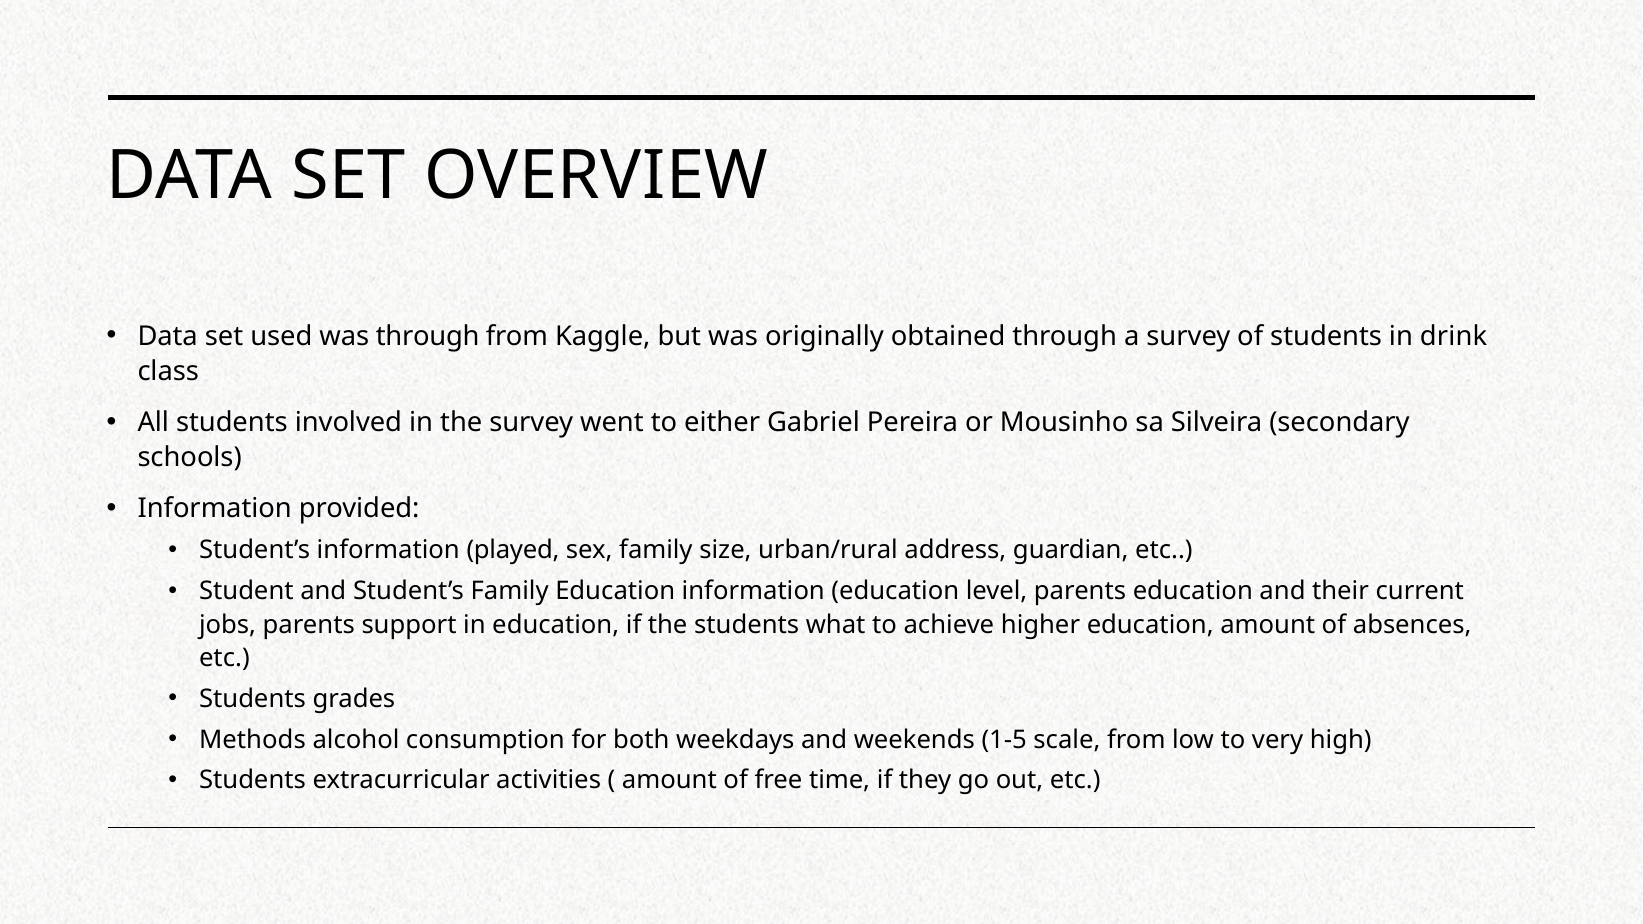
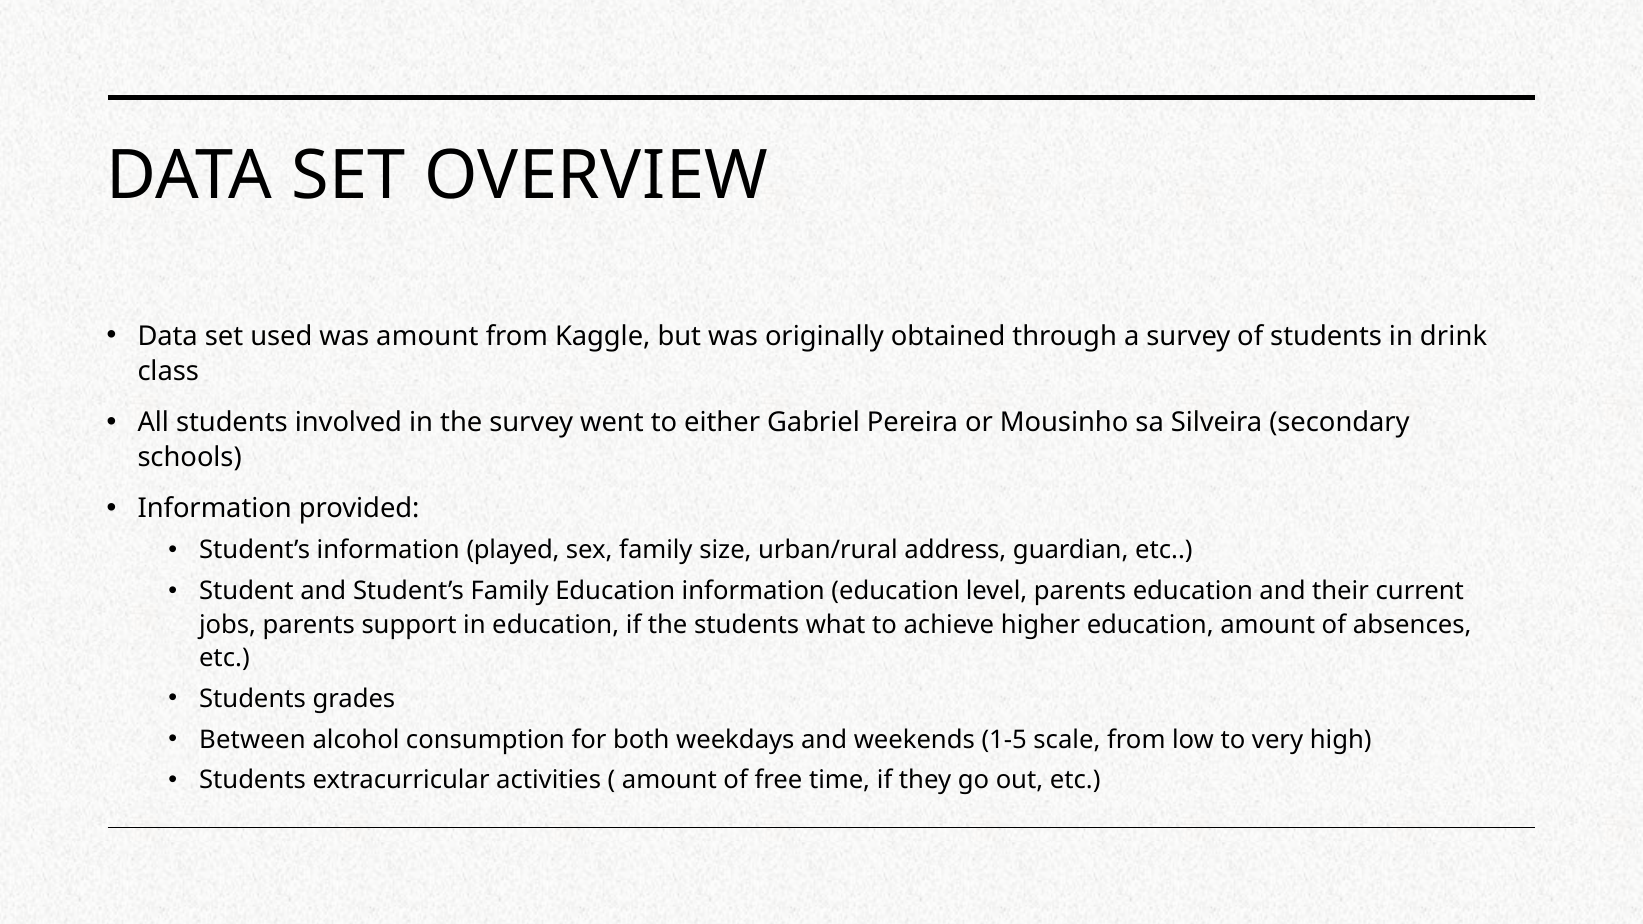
was through: through -> amount
Methods: Methods -> Between
